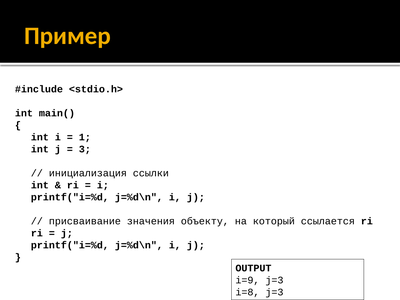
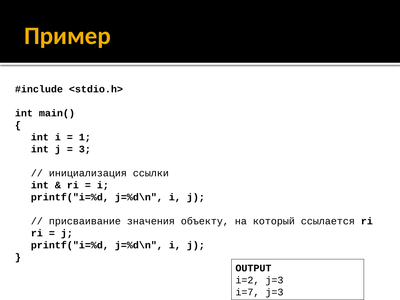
i=9: i=9 -> i=2
i=8: i=8 -> i=7
